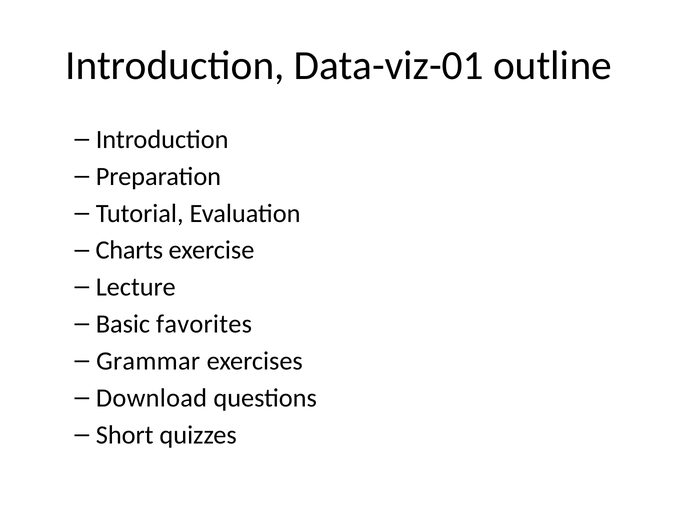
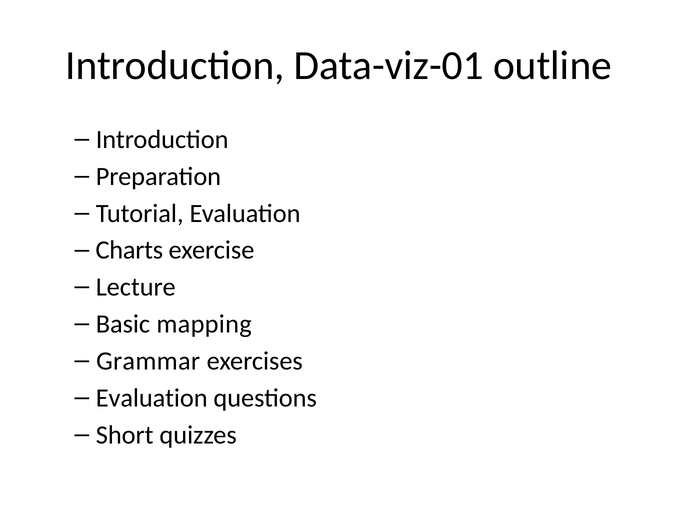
favorites: favorites -> mapping
Download at (152, 398): Download -> Evaluation
